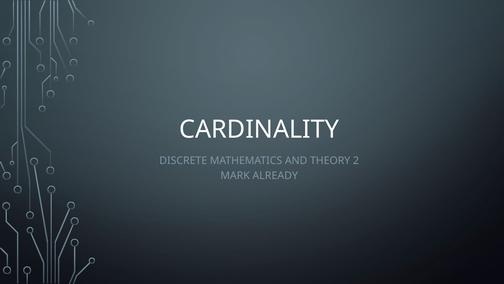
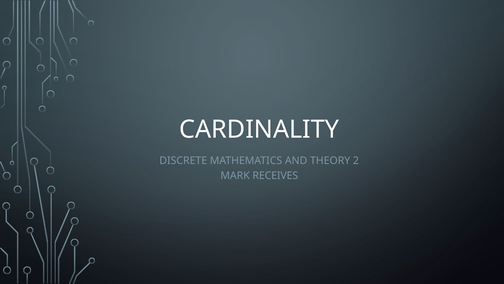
ALREADY: ALREADY -> RECEIVES
